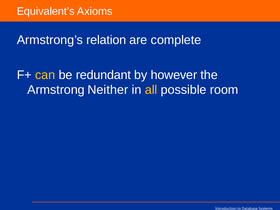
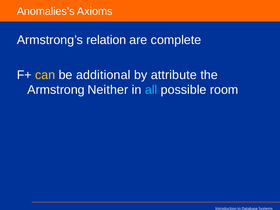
Equivalent’s: Equivalent’s -> Anomalies’s
redundant: redundant -> additional
however: however -> attribute
all colour: yellow -> light blue
